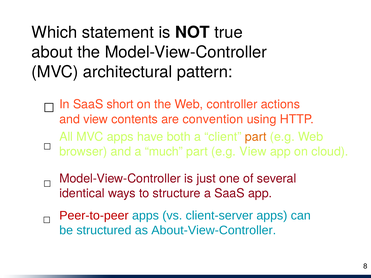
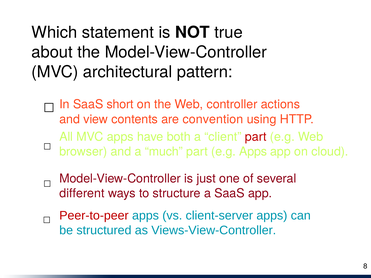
part at (256, 137) colour: orange -> red
e.g View: View -> Apps
identical: identical -> different
About-View-Controller: About-View-Controller -> Views-View-Controller
